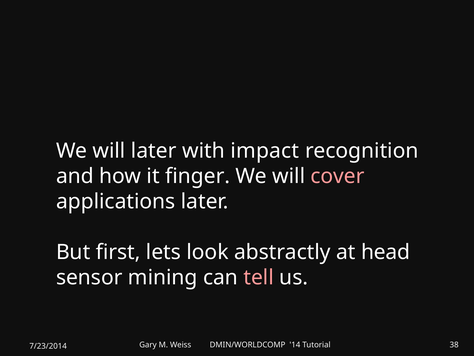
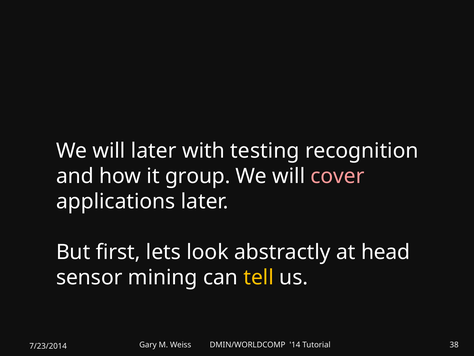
impact: impact -> testing
finger: finger -> group
tell colour: pink -> yellow
